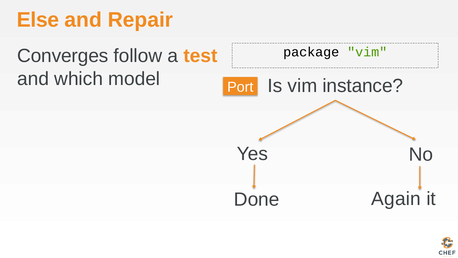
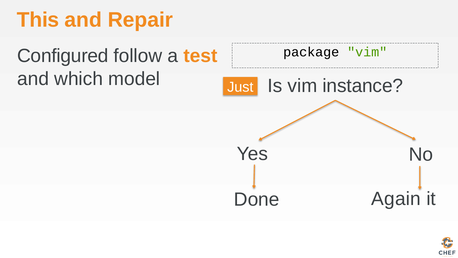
Else: Else -> This
Converges: Converges -> Configured
Port: Port -> Just
